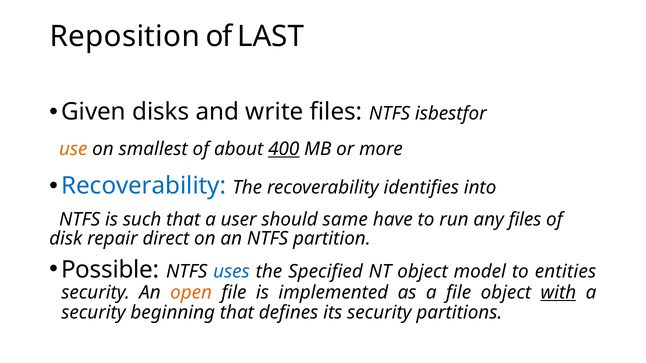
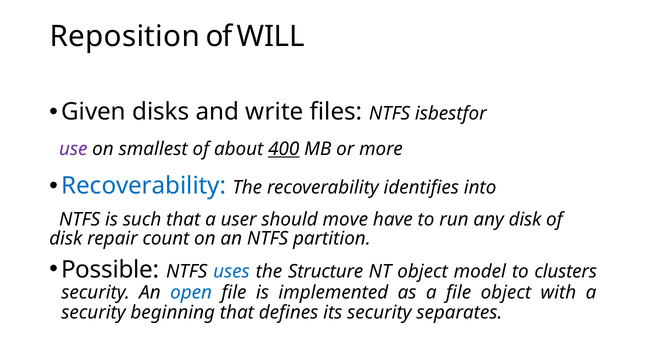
LAST: LAST -> WILL
use colour: orange -> purple
same: same -> move
any files: files -> disk
direct: direct -> count
Specified: Specified -> Structure
entities: entities -> clusters
open colour: orange -> blue
with underline: present -> none
partitions: partitions -> separates
